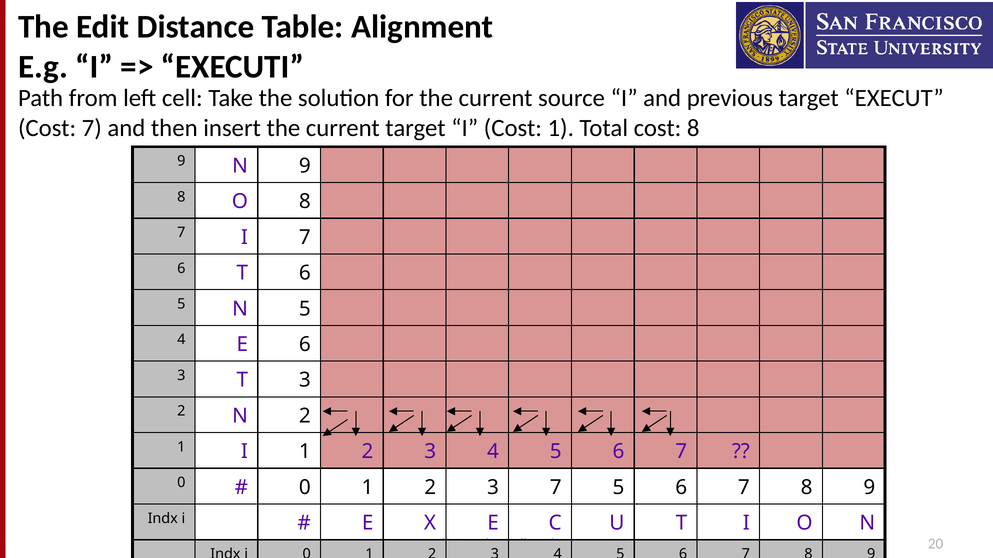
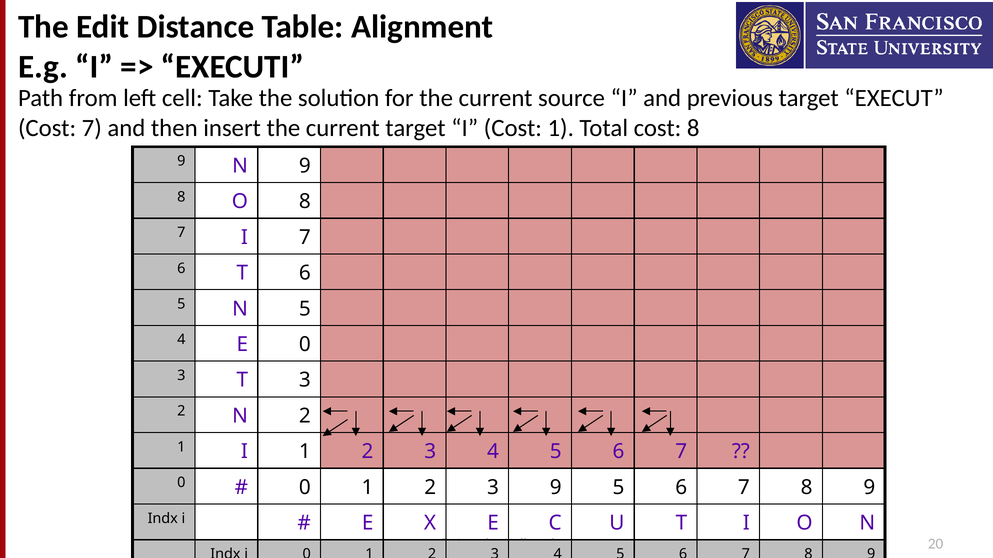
E 6: 6 -> 0
3 7: 7 -> 9
